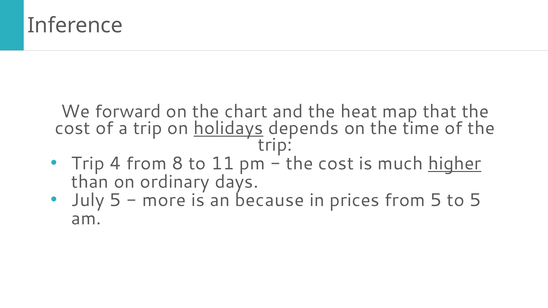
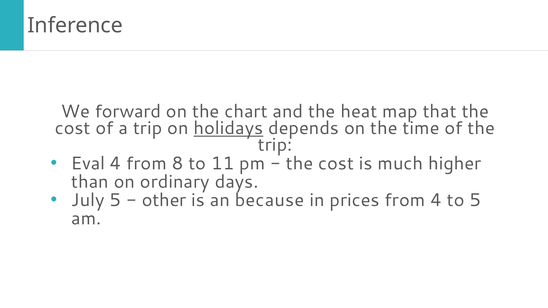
Trip at (88, 164): Trip -> Eval
higher underline: present -> none
more: more -> other
from 5: 5 -> 4
